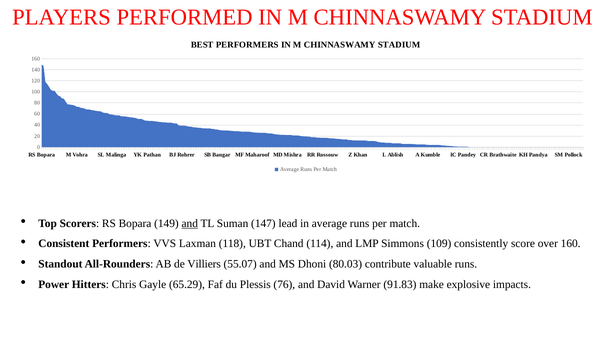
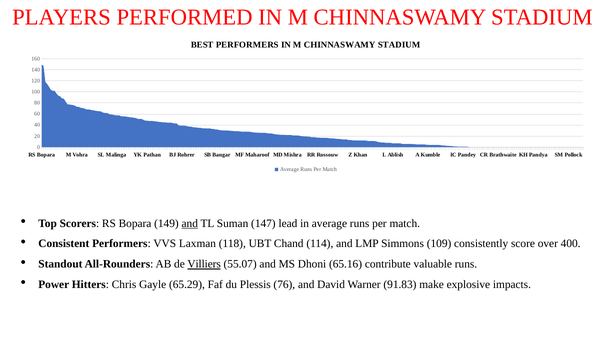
over 160: 160 -> 400
Villiers underline: none -> present
80.03: 80.03 -> 65.16
